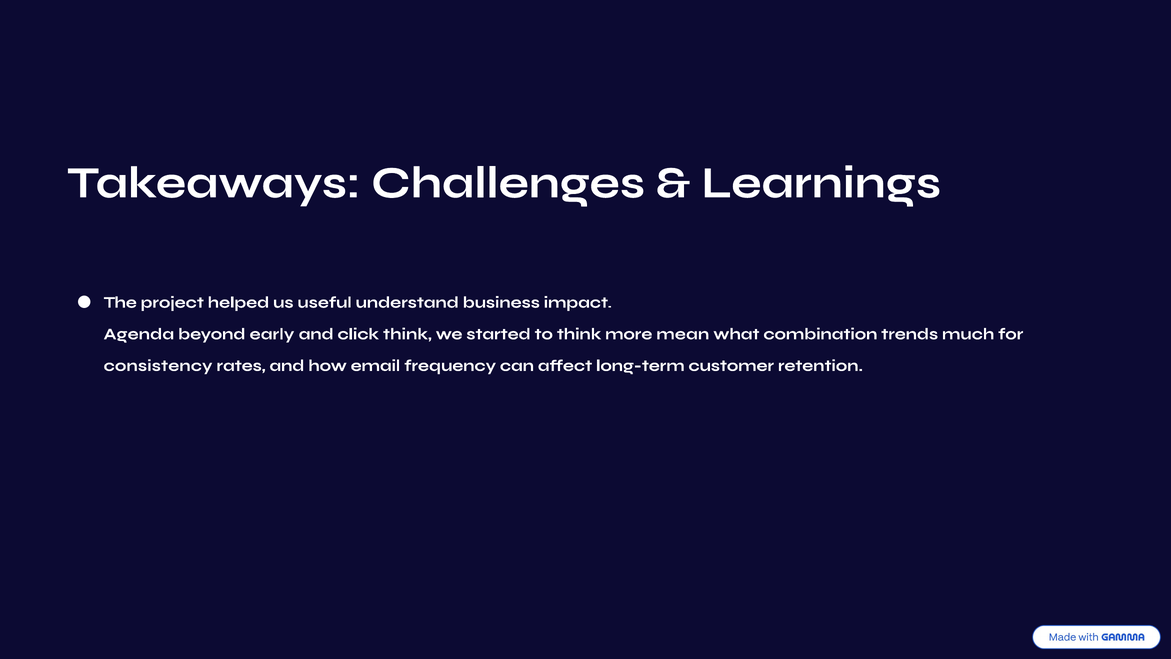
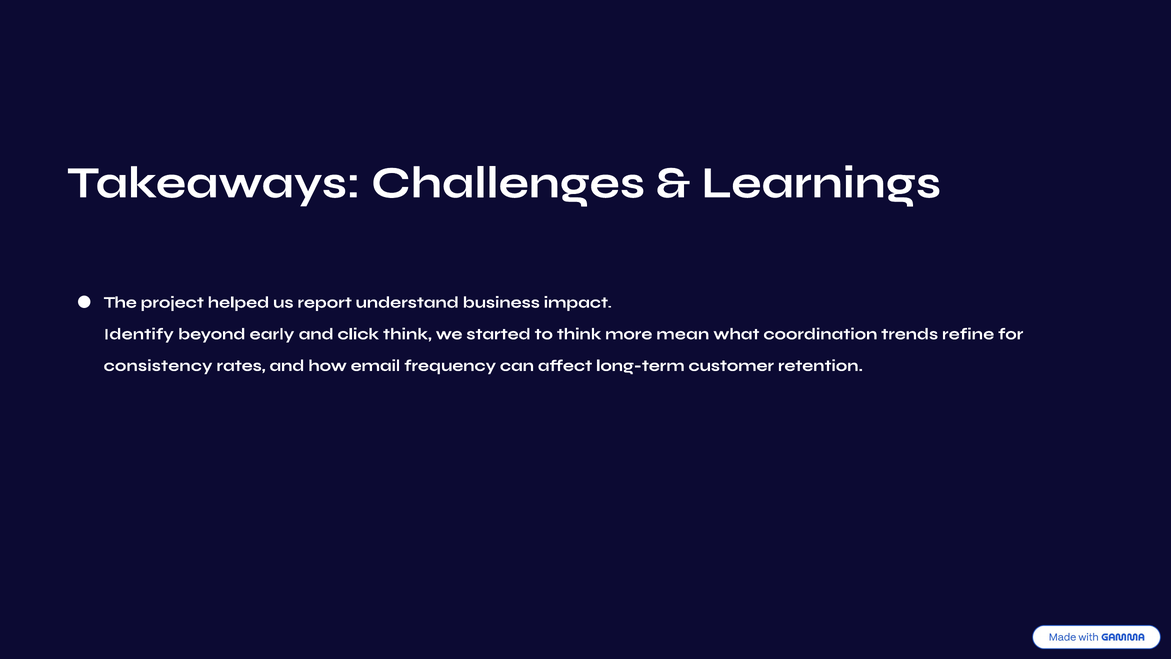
useful: useful -> report
Agenda: Agenda -> Identify
combination: combination -> coordination
much: much -> refine
